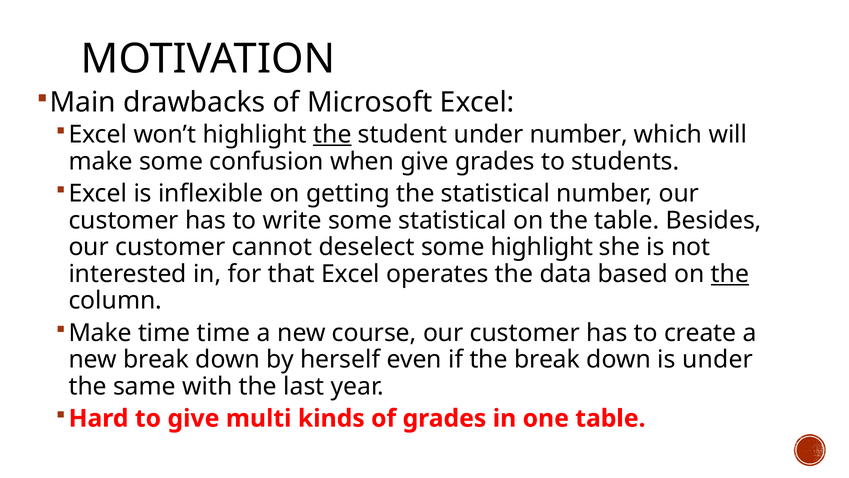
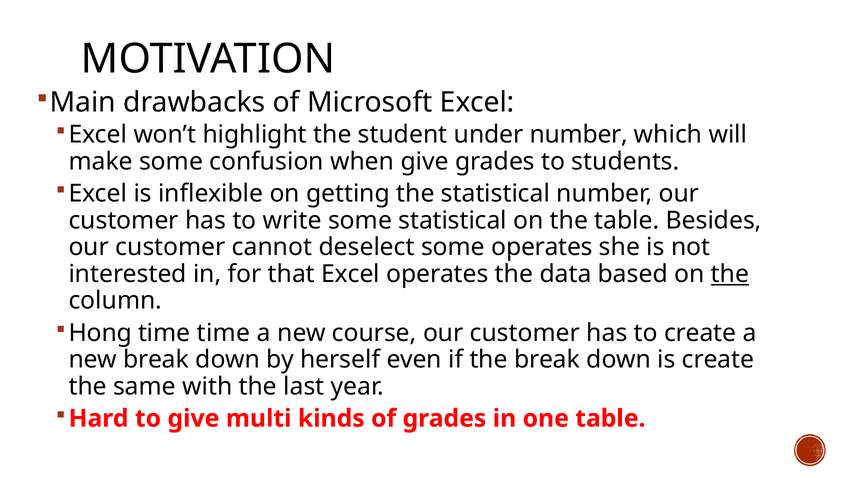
the at (332, 135) underline: present -> none
some highlight: highlight -> operates
Make at (100, 333): Make -> Hong
is under: under -> create
